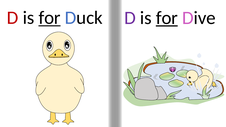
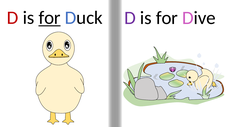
for at (167, 18) underline: present -> none
